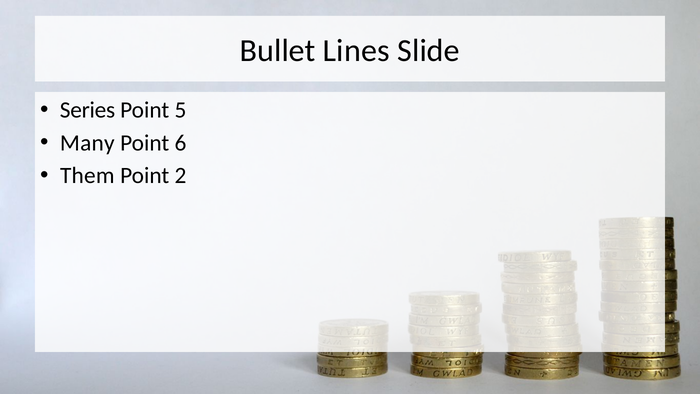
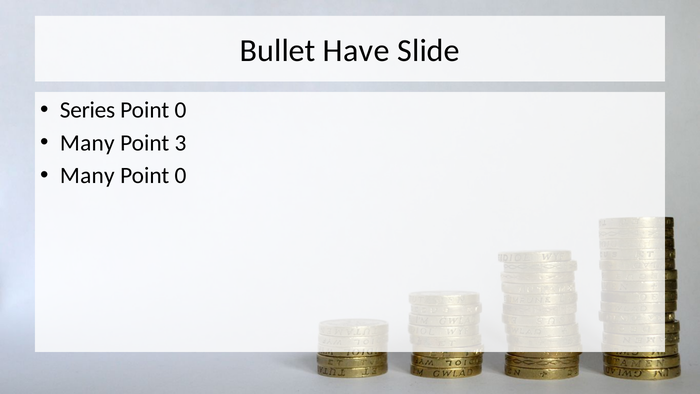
Lines: Lines -> Have
5 at (180, 110): 5 -> 0
6: 6 -> 3
Them at (87, 175): Them -> Many
2 at (180, 175): 2 -> 0
